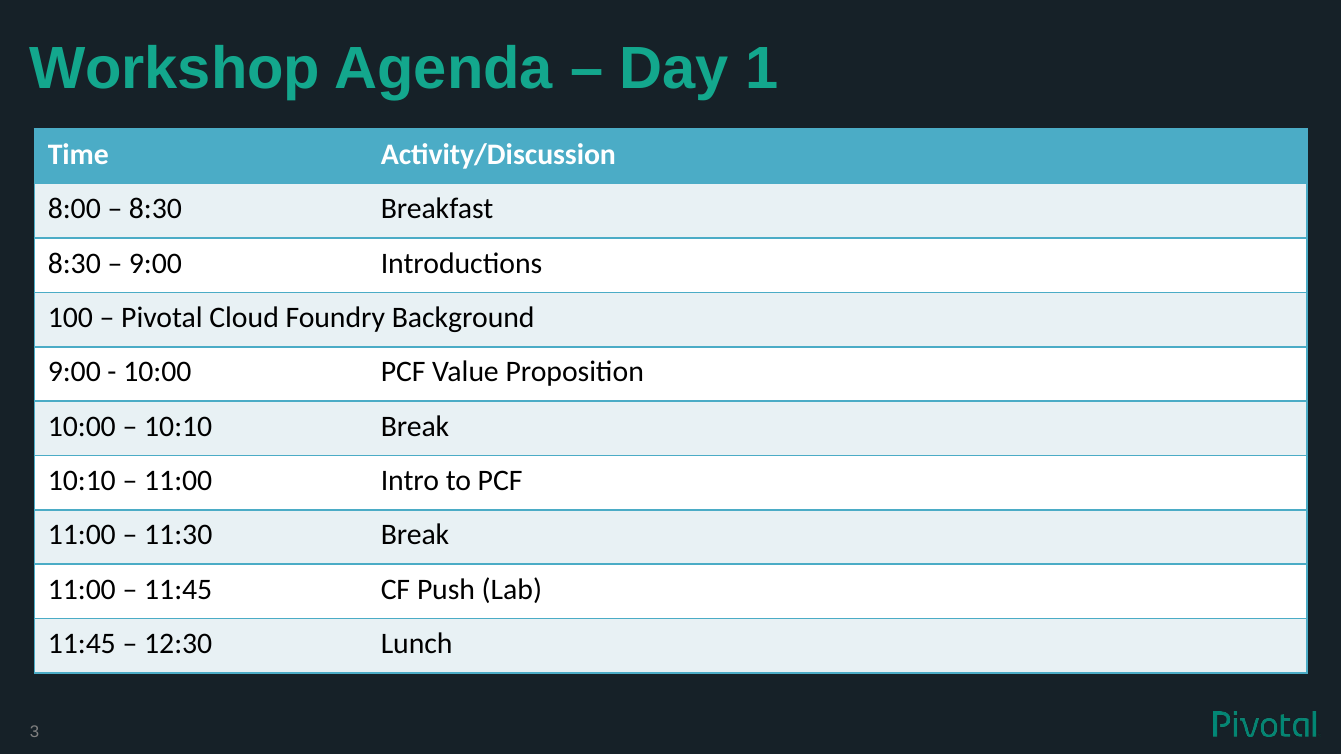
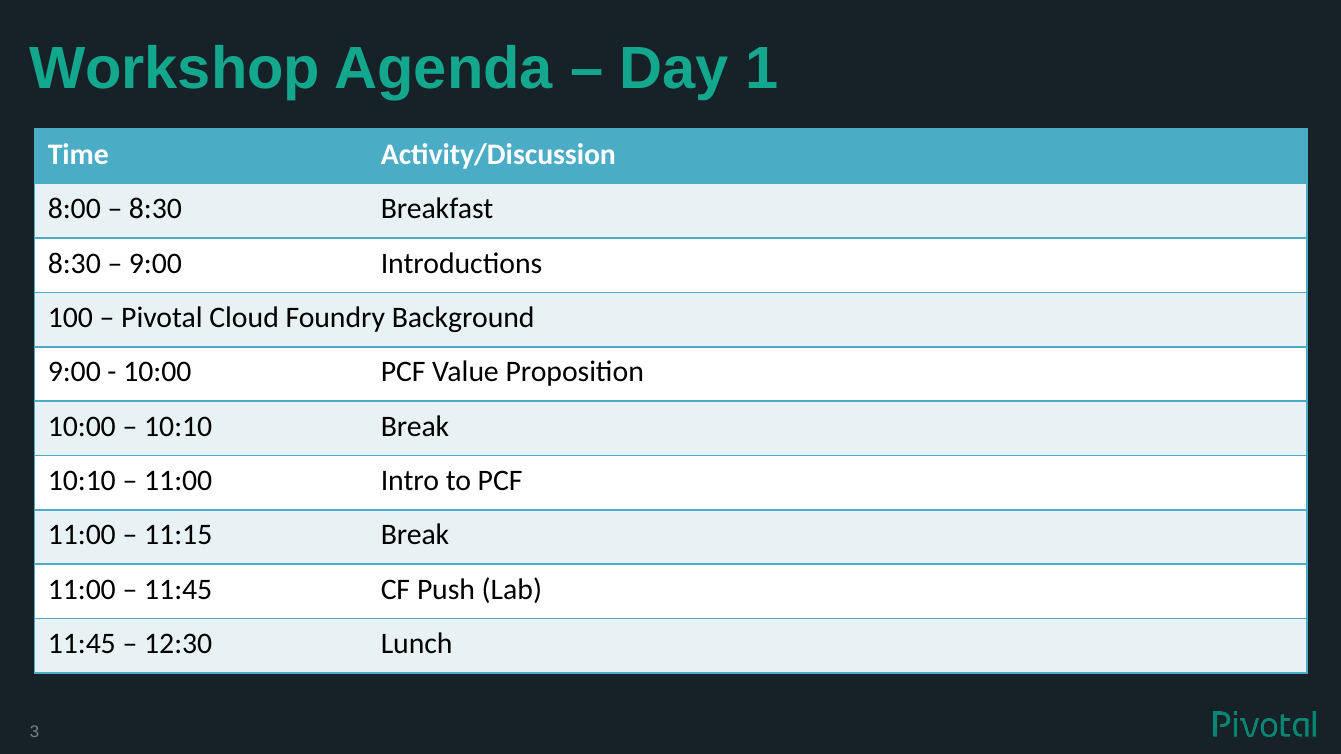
11:30: 11:30 -> 11:15
